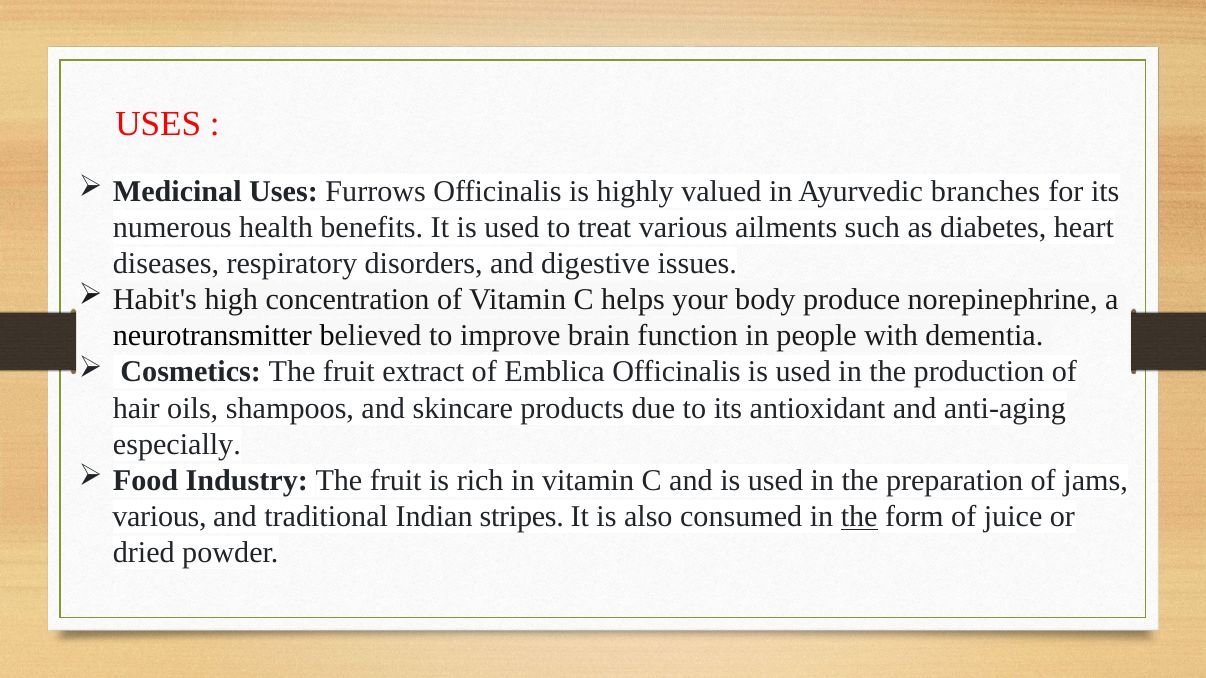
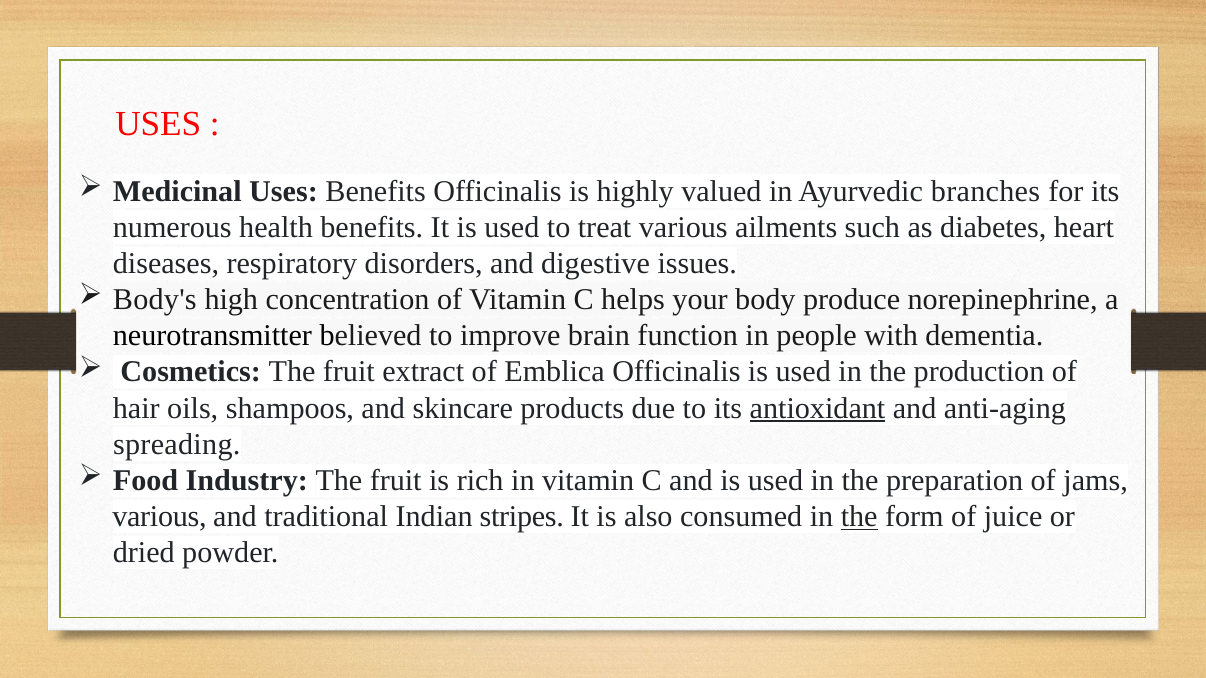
Uses Furrows: Furrows -> Benefits
Habit's: Habit's -> Body's
antioxidant underline: none -> present
especially: especially -> spreading
